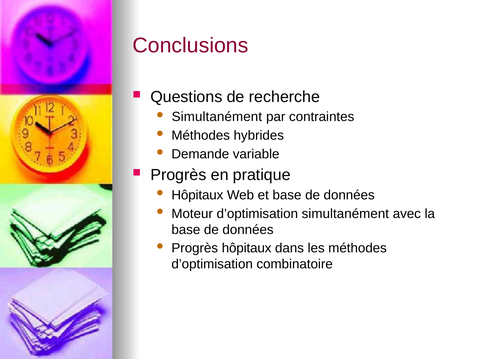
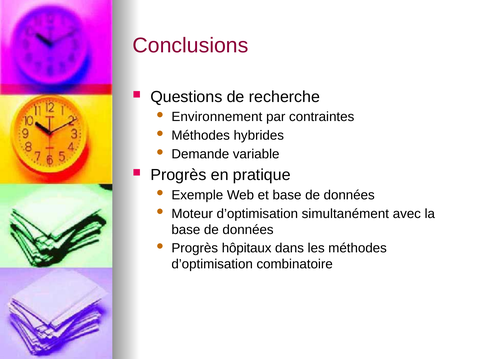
Simultanément at (217, 117): Simultanément -> Environnement
Hôpitaux at (197, 195): Hôpitaux -> Exemple
